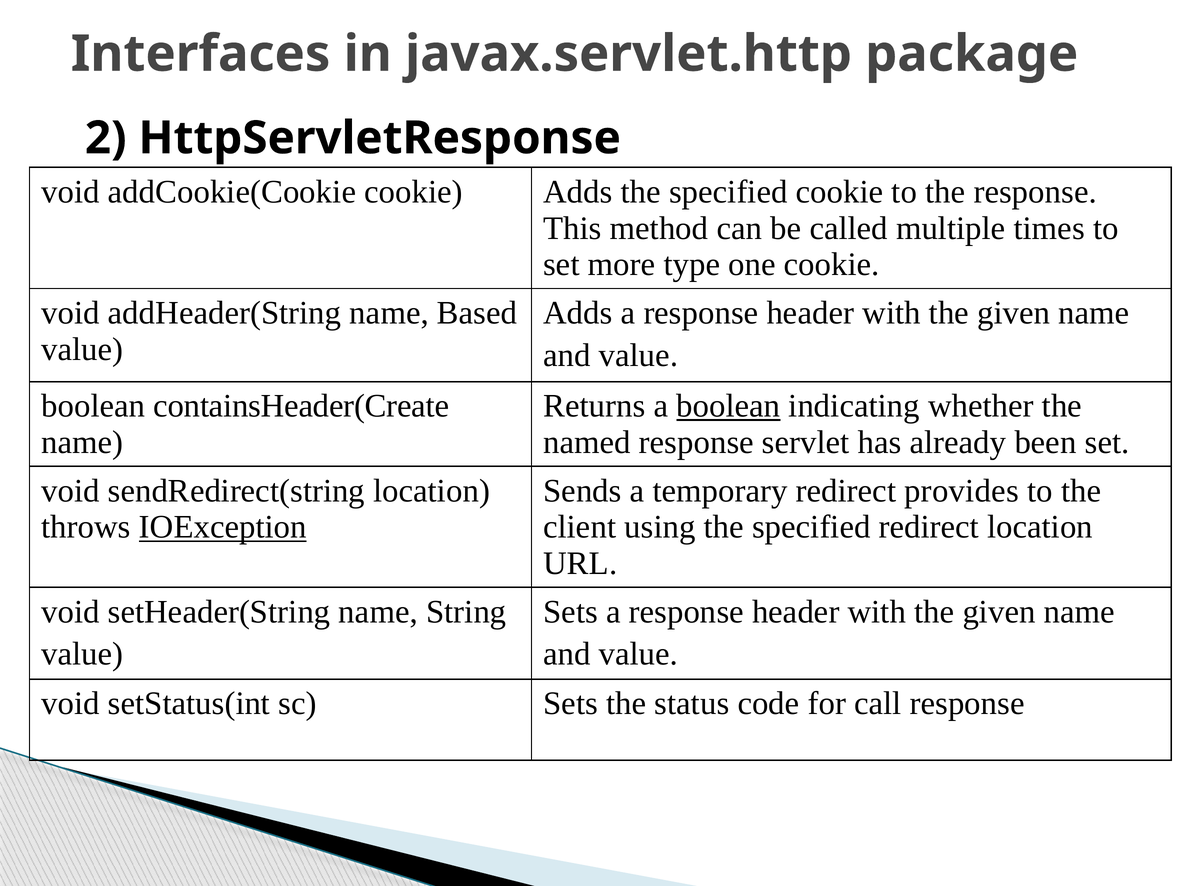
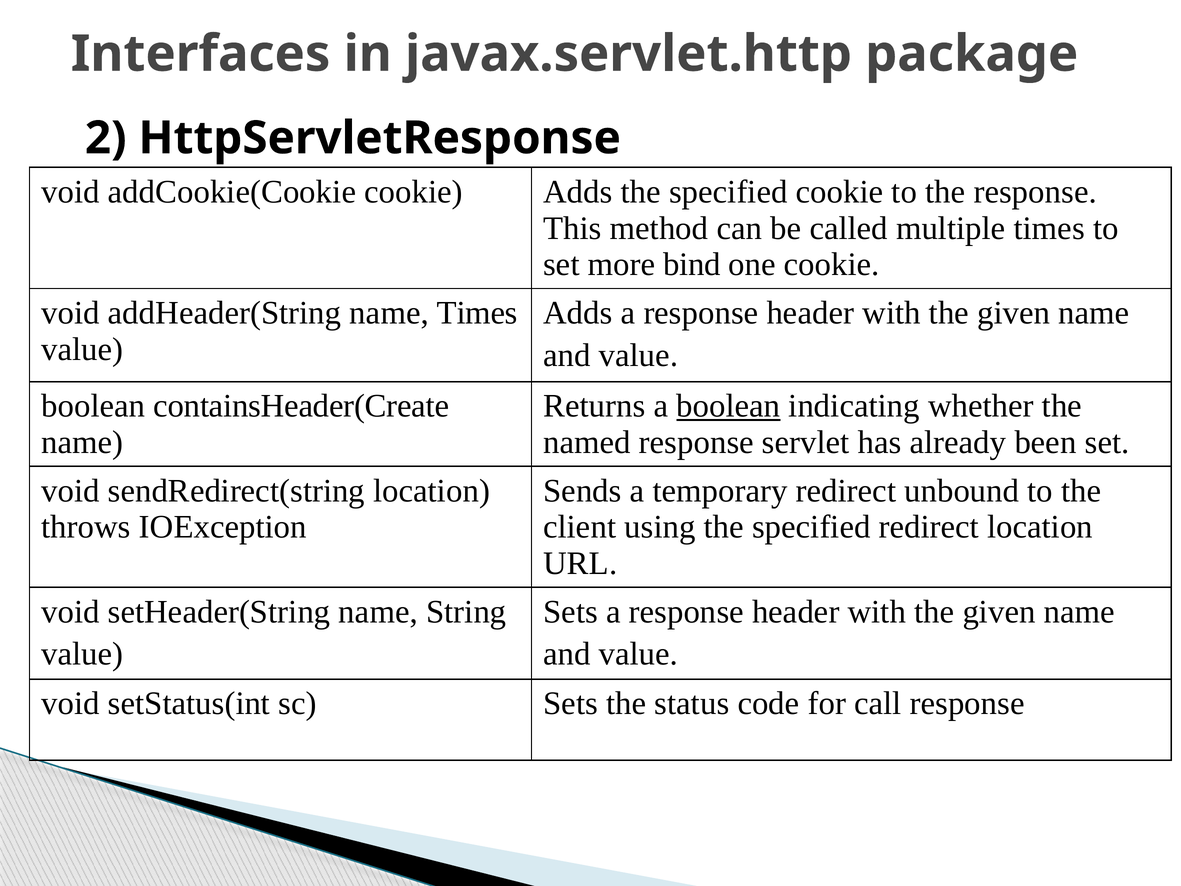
type: type -> bind
name Based: Based -> Times
provides: provides -> unbound
IOException underline: present -> none
